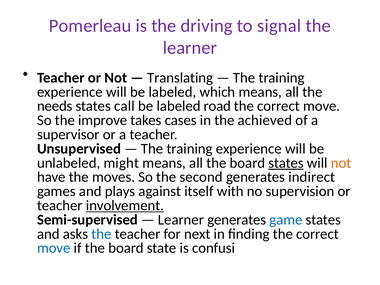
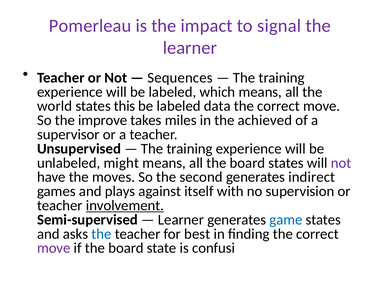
driving: driving -> impact
Translating: Translating -> Sequences
needs: needs -> world
call: call -> this
road: road -> data
cases: cases -> miles
states at (286, 163) underline: present -> none
not at (341, 163) colour: orange -> purple
next: next -> best
move at (54, 248) colour: blue -> purple
